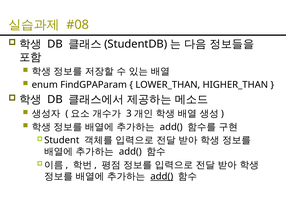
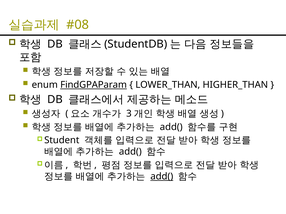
FindGPAParam underline: none -> present
